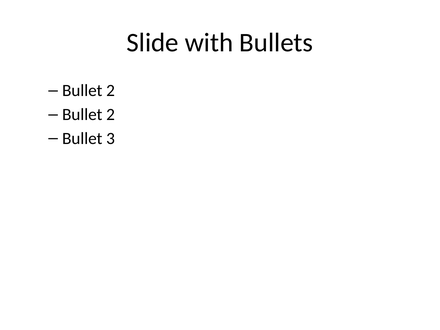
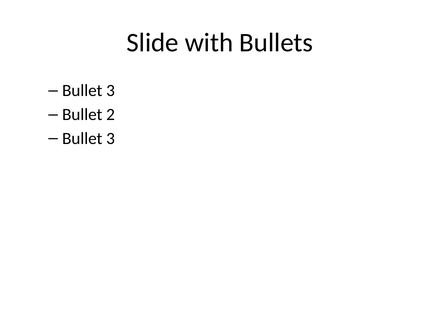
2 at (111, 91): 2 -> 3
